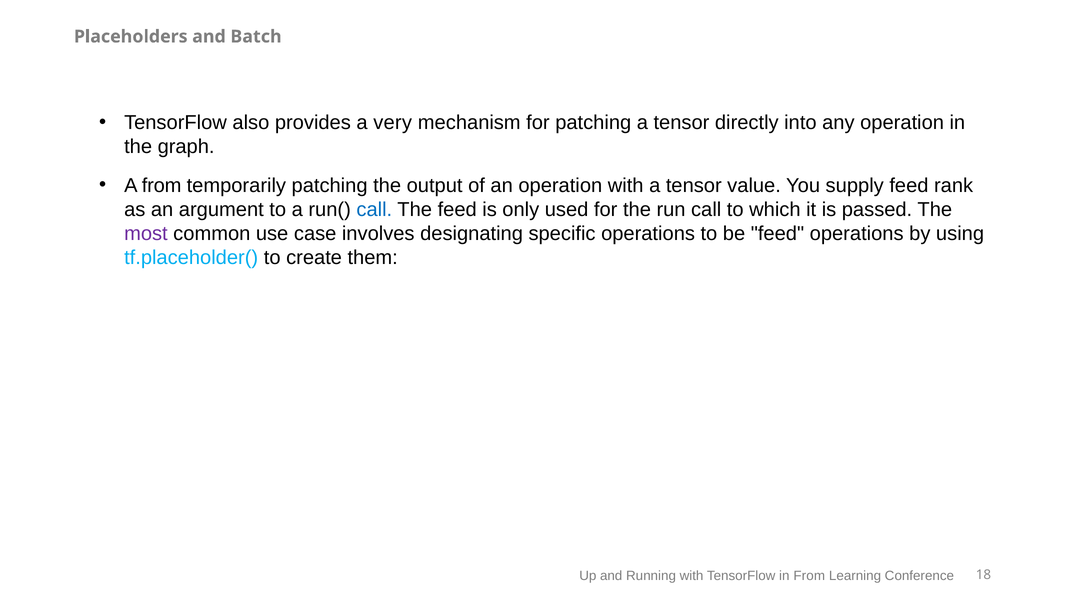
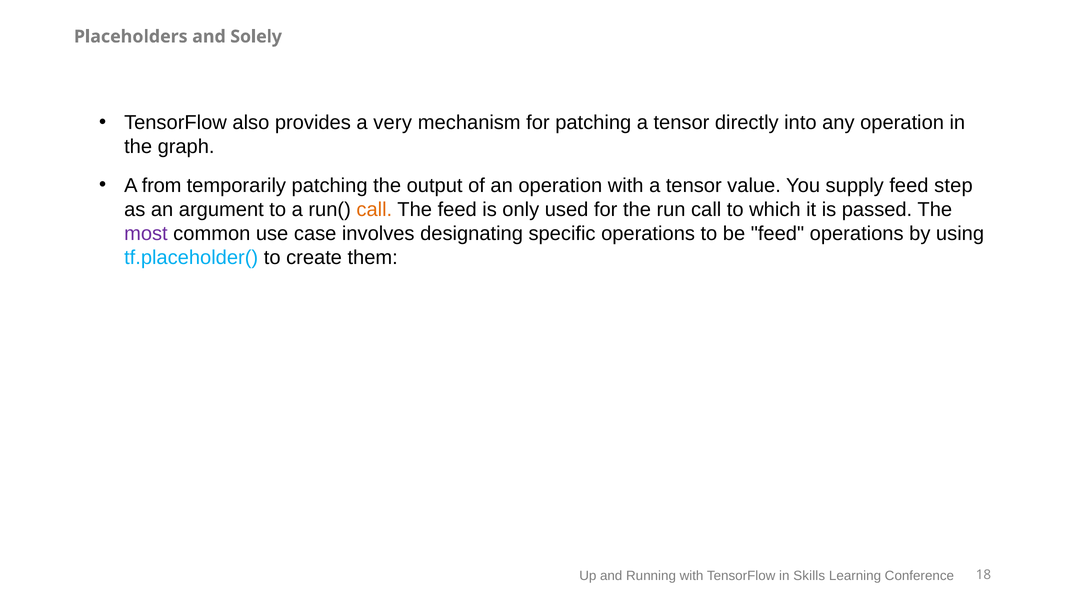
Batch: Batch -> Solely
rank: rank -> step
call at (374, 210) colour: blue -> orange
in From: From -> Skills
